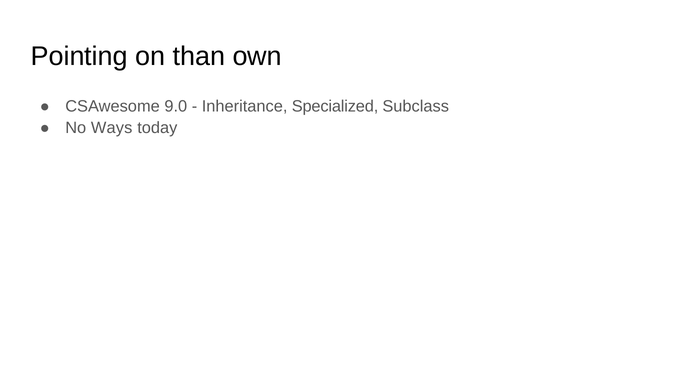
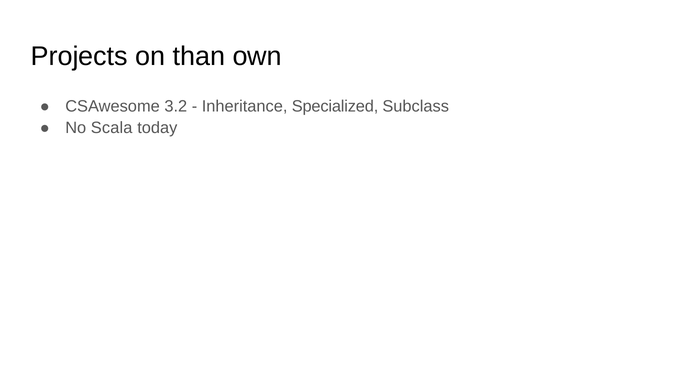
Pointing: Pointing -> Projects
9.0: 9.0 -> 3.2
Ways: Ways -> Scala
